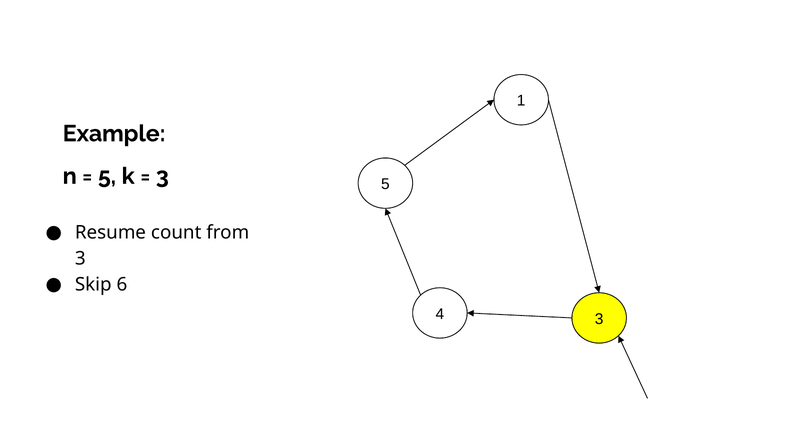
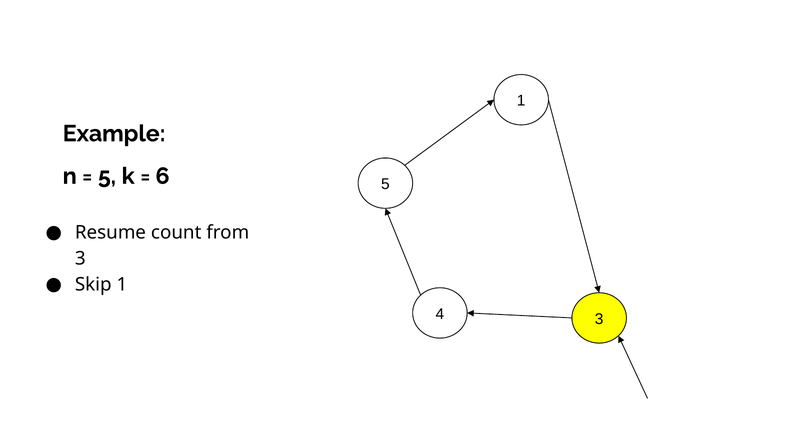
3 at (162, 176): 3 -> 6
Skip 6: 6 -> 1
